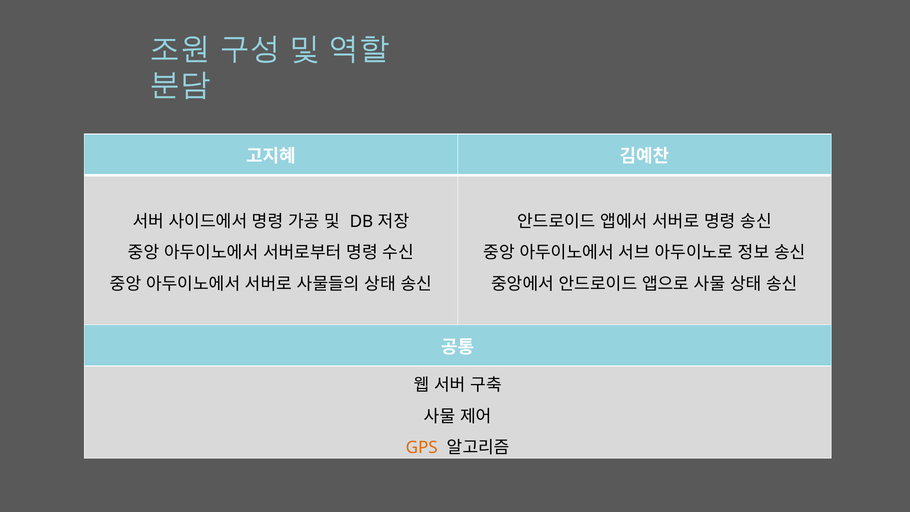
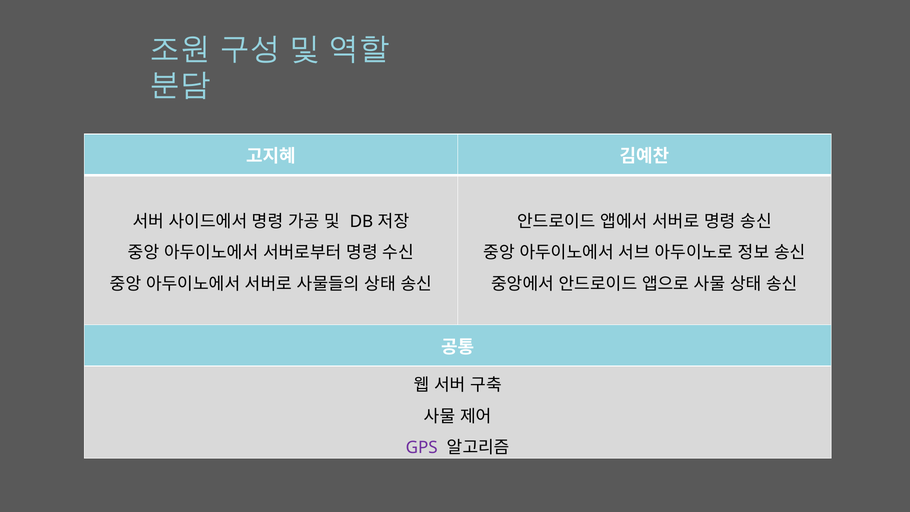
GPS colour: orange -> purple
